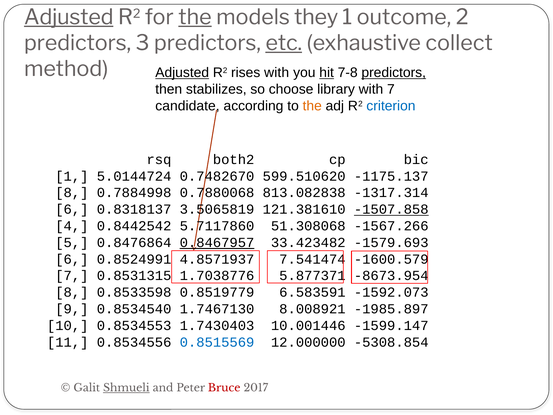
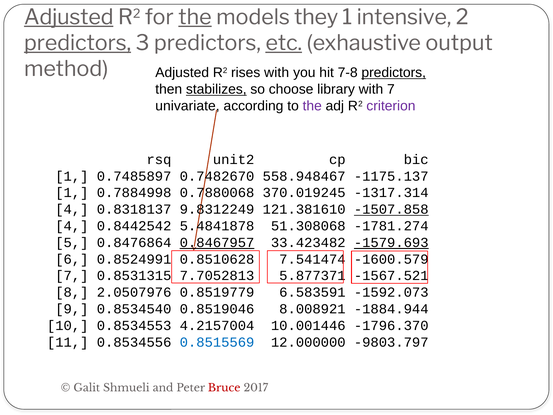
outcome: outcome -> intensive
predictors at (78, 43) underline: none -> present
collect: collect -> output
Adjusted at (182, 73) underline: present -> none
hit underline: present -> none
stabilizes underline: none -> present
candidate: candidate -> univariate
the at (312, 106) colour: orange -> purple
criterion colour: blue -> purple
both2: both2 -> unit2
5.0144724: 5.0144724 -> 0.7485897
599.510620: 599.510620 -> 558.948467
8 at (72, 193): 8 -> 1
813.082838: 813.082838 -> 370.019245
6 at (72, 209): 6 -> 4
3.5065819: 3.5065819 -> 9.8312249
5.7117860: 5.7117860 -> 5.4841878
-1567.266: -1567.266 -> -1781.274
-1579.693 underline: none -> present
4.8571937: 4.8571937 -> 0.8510628
1.7038776: 1.7038776 -> 7.7052813
-8673.954: -8673.954 -> -1567.521
0.8533598: 0.8533598 -> 2.0507976
1.7467130: 1.7467130 -> 0.8519046
-1985.897: -1985.897 -> -1884.944
1.7430403: 1.7430403 -> 4.2157004
-1599.147: -1599.147 -> -1796.370
-5308.854: -5308.854 -> -9803.797
Shmueli underline: present -> none
